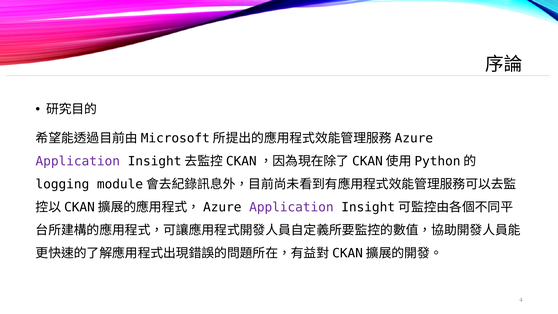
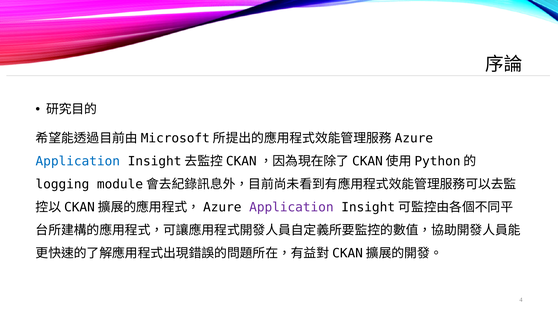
Application at (78, 161) colour: purple -> blue
